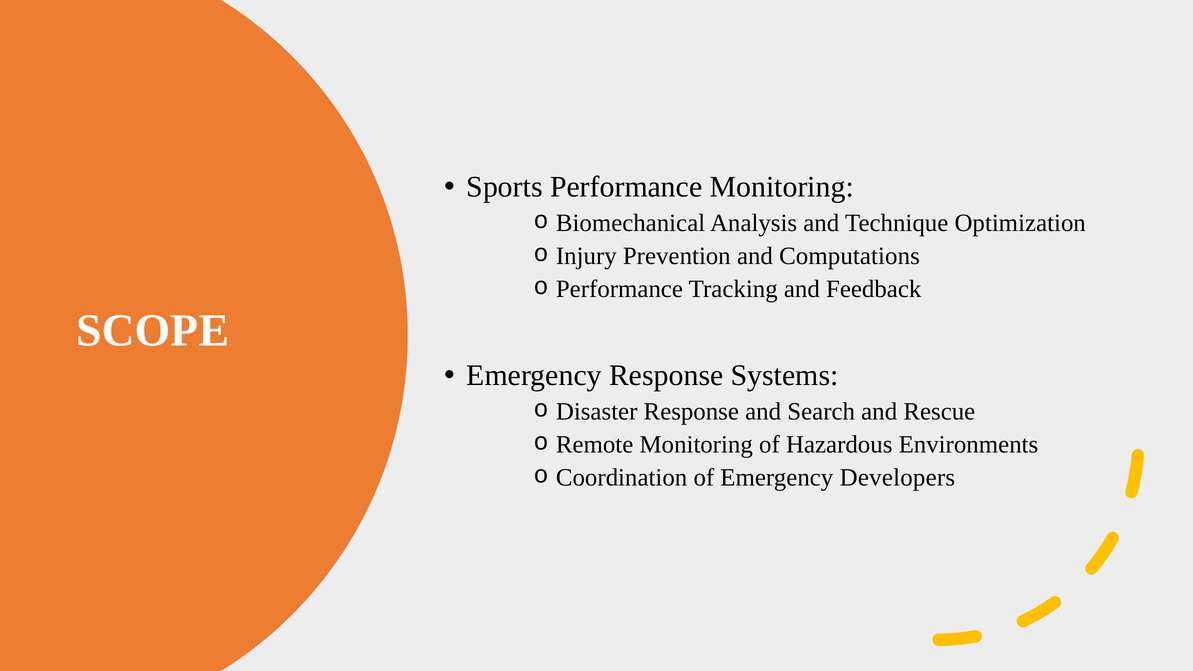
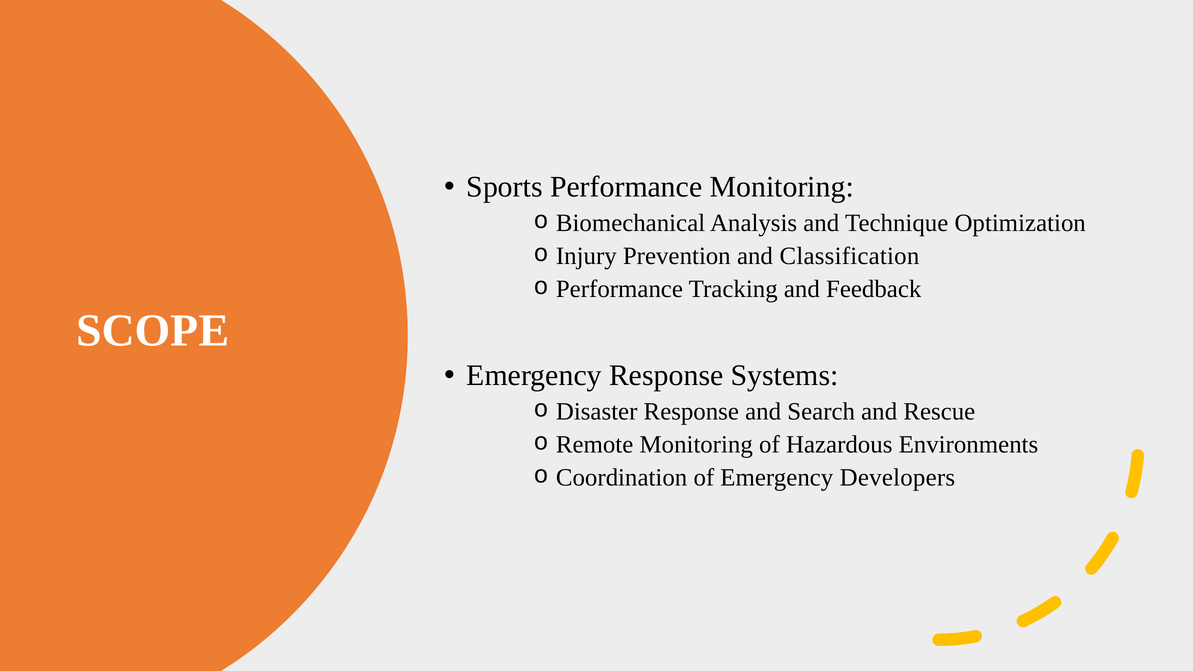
Computations: Computations -> Classification
